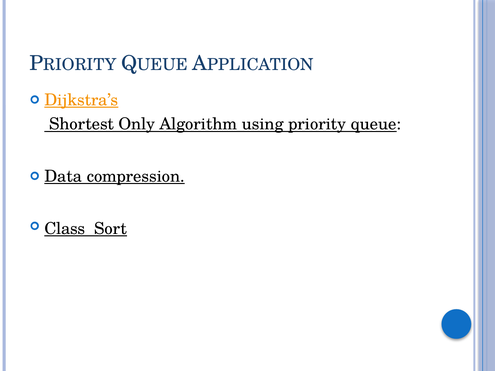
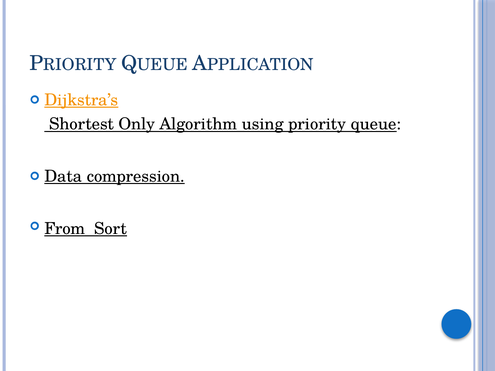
Class: Class -> From
